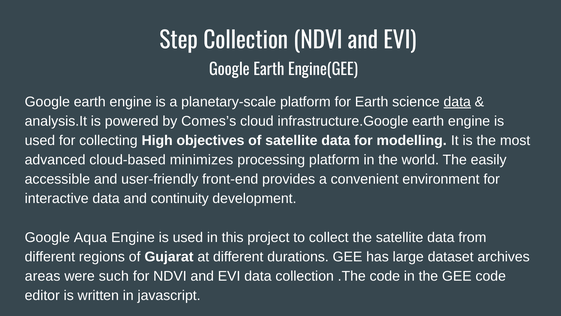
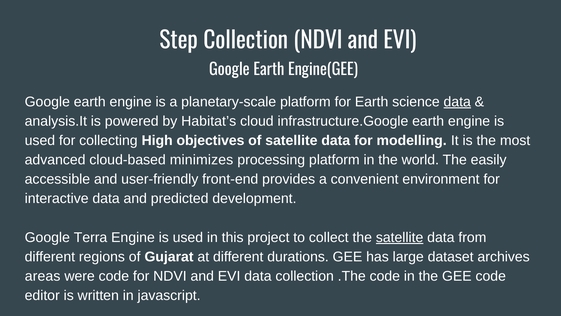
Comes’s: Comes’s -> Habitat’s
continuity: continuity -> predicted
Aqua: Aqua -> Terra
satellite at (400, 237) underline: none -> present
were such: such -> code
